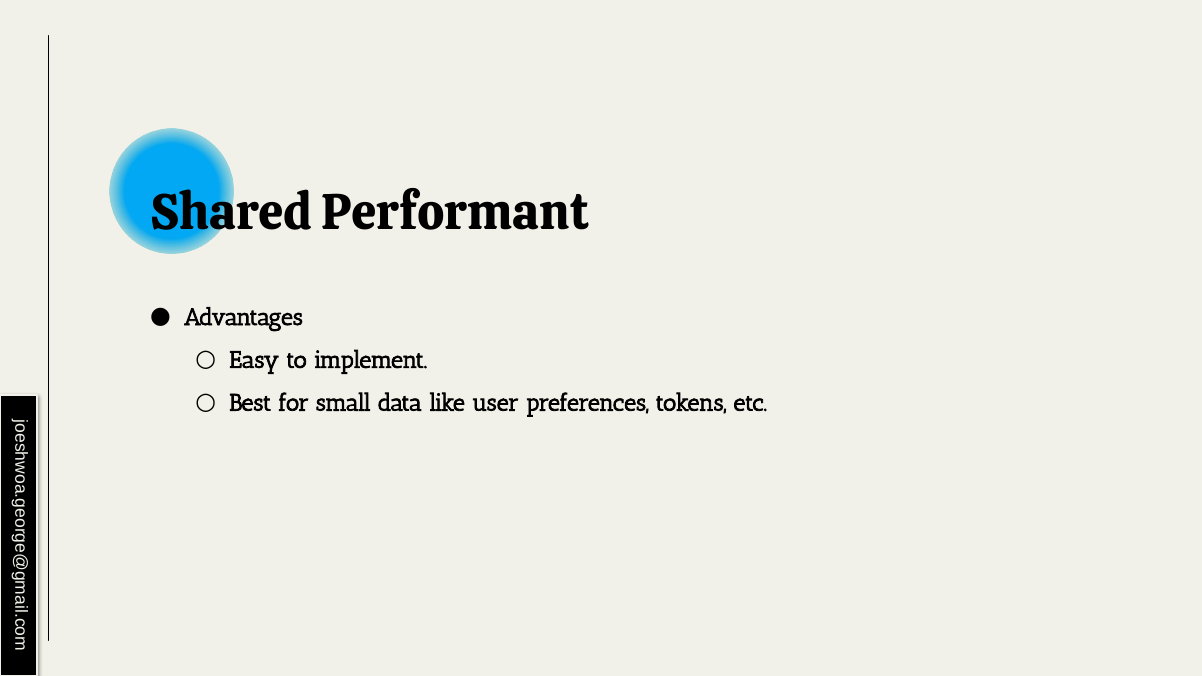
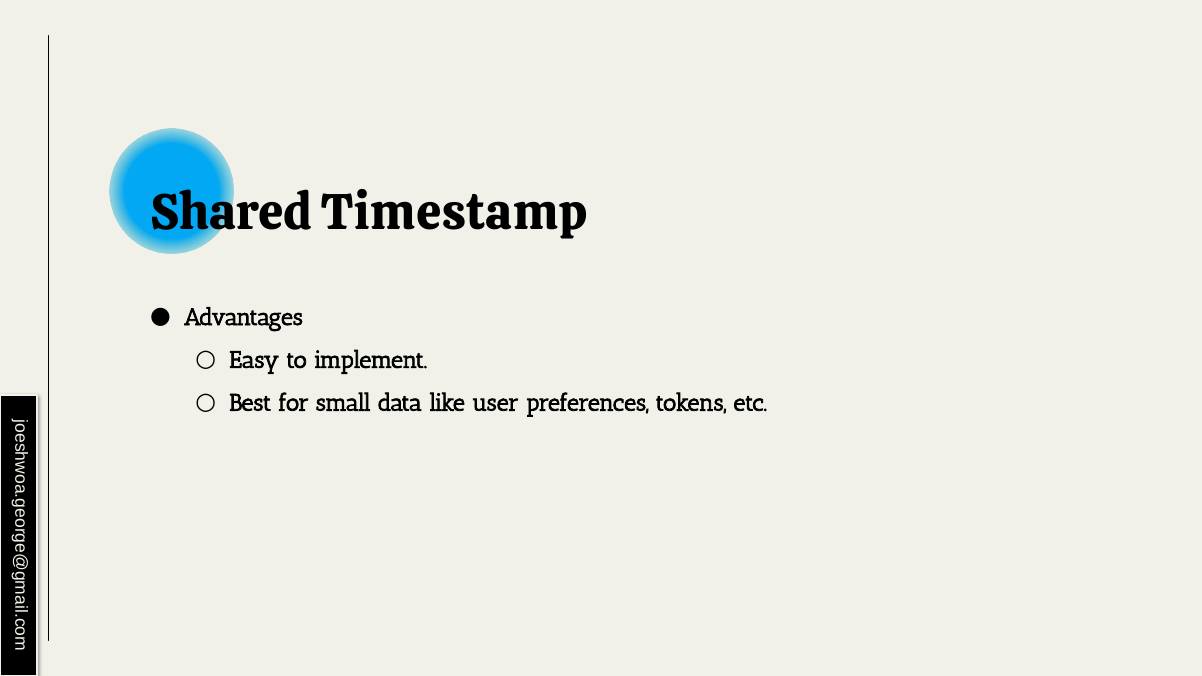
Performant: Performant -> Timestamp
